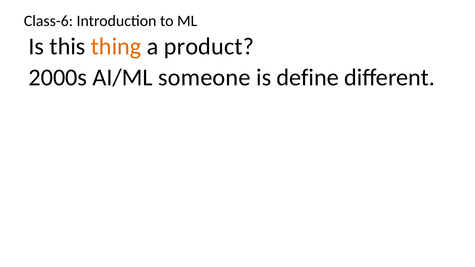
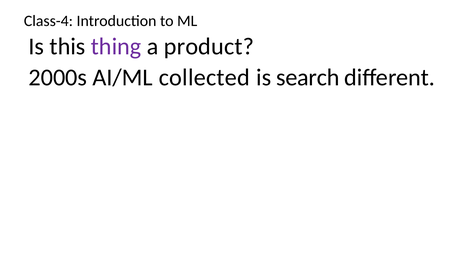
Class-6: Class-6 -> Class-4
thing colour: orange -> purple
someone: someone -> collected
define: define -> search
